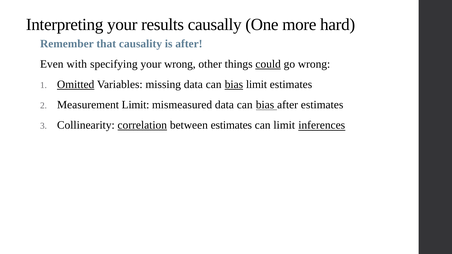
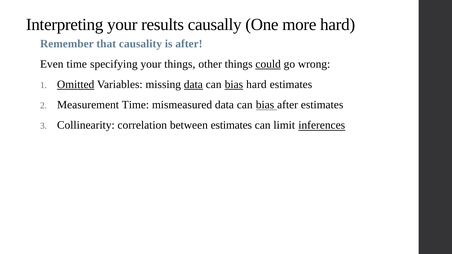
Even with: with -> time
your wrong: wrong -> things
data at (193, 85) underline: none -> present
bias limit: limit -> hard
Measurement Limit: Limit -> Time
correlation underline: present -> none
